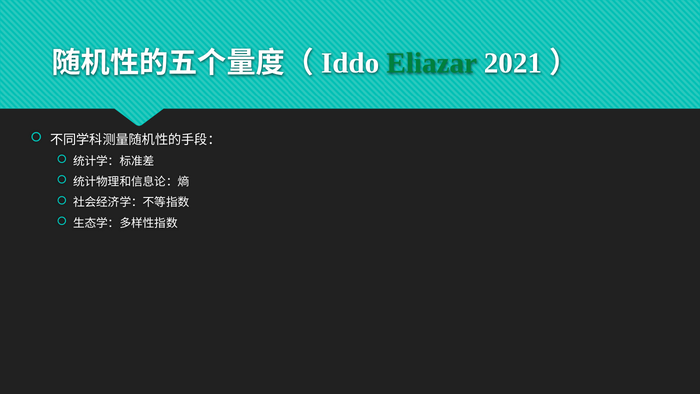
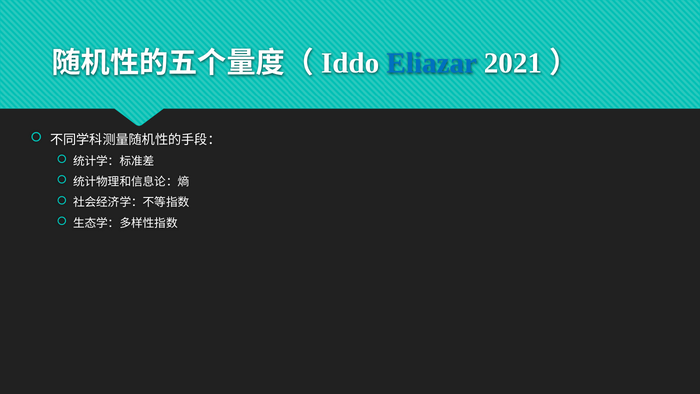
Eliazar colour: green -> blue
